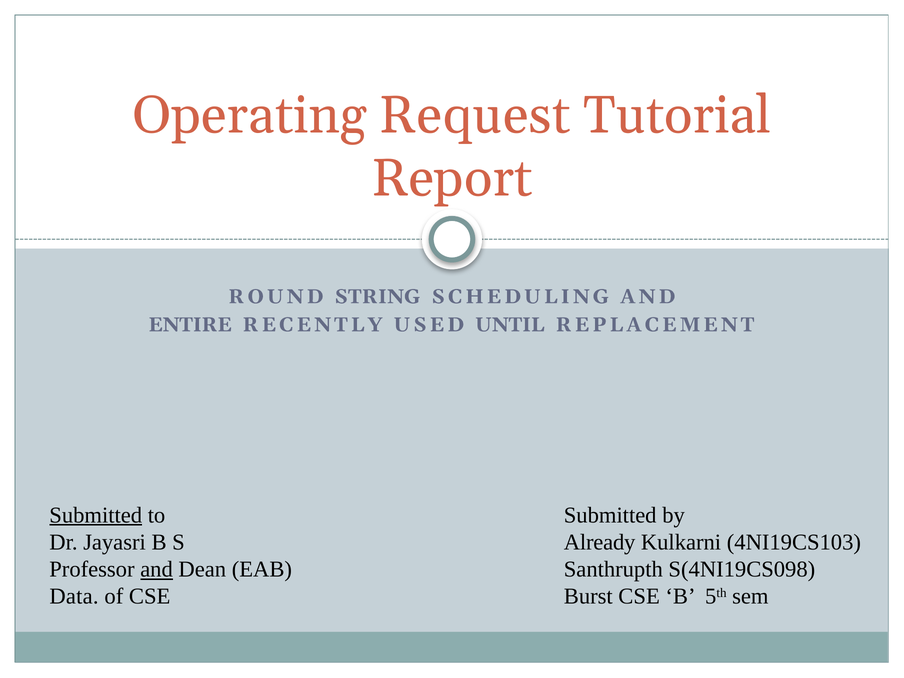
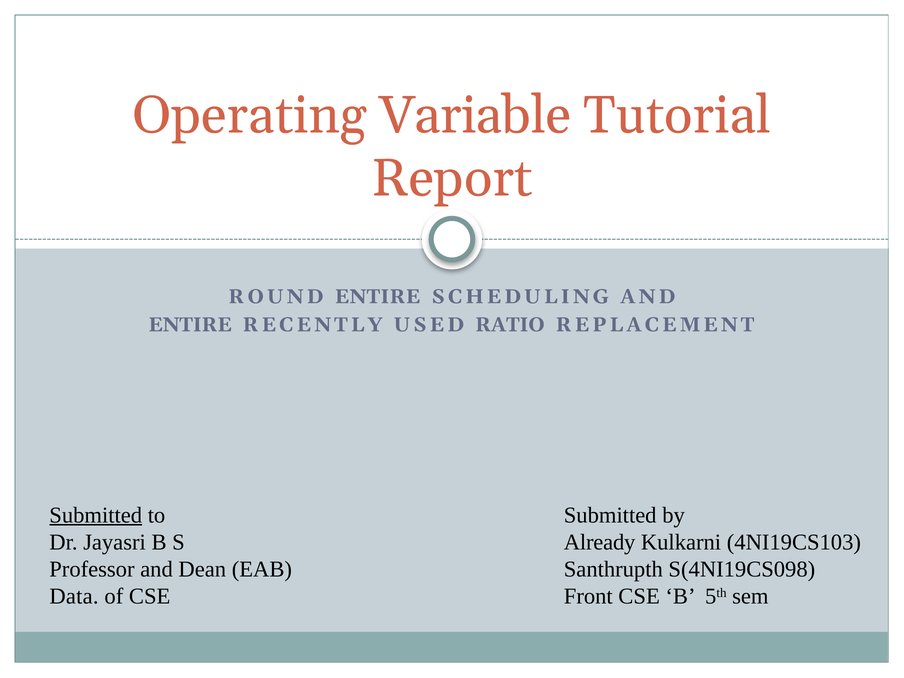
Request: Request -> Variable
ROUND STRING: STRING -> ENTIRE
UNTIL: UNTIL -> RATIO
and at (157, 569) underline: present -> none
Burst: Burst -> Front
